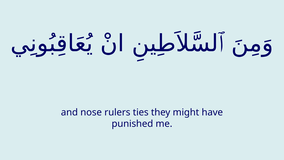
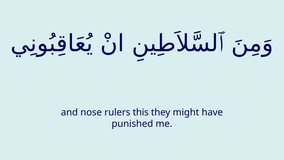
ties: ties -> this
